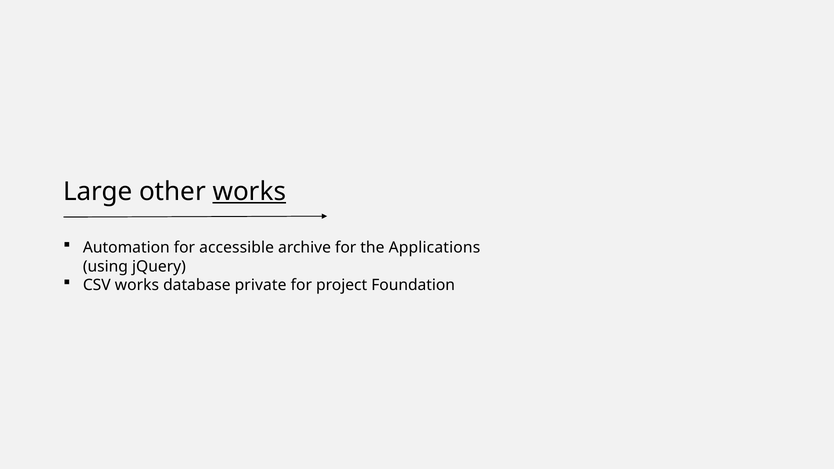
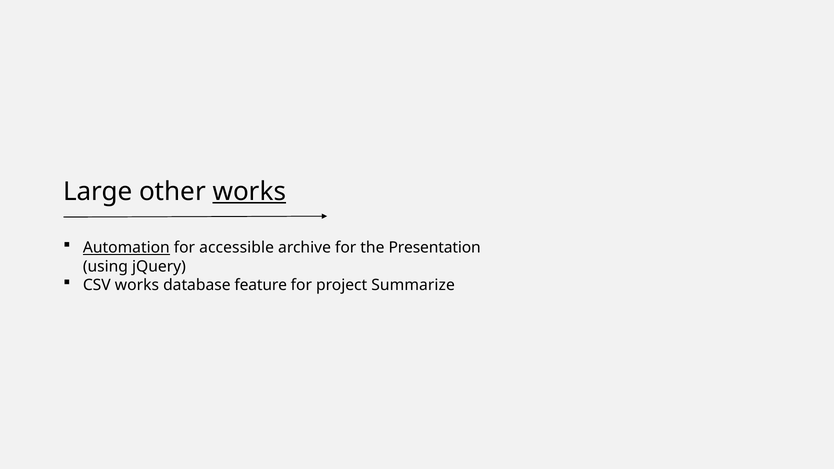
Automation underline: none -> present
Applications: Applications -> Presentation
private: private -> feature
Foundation: Foundation -> Summarize
